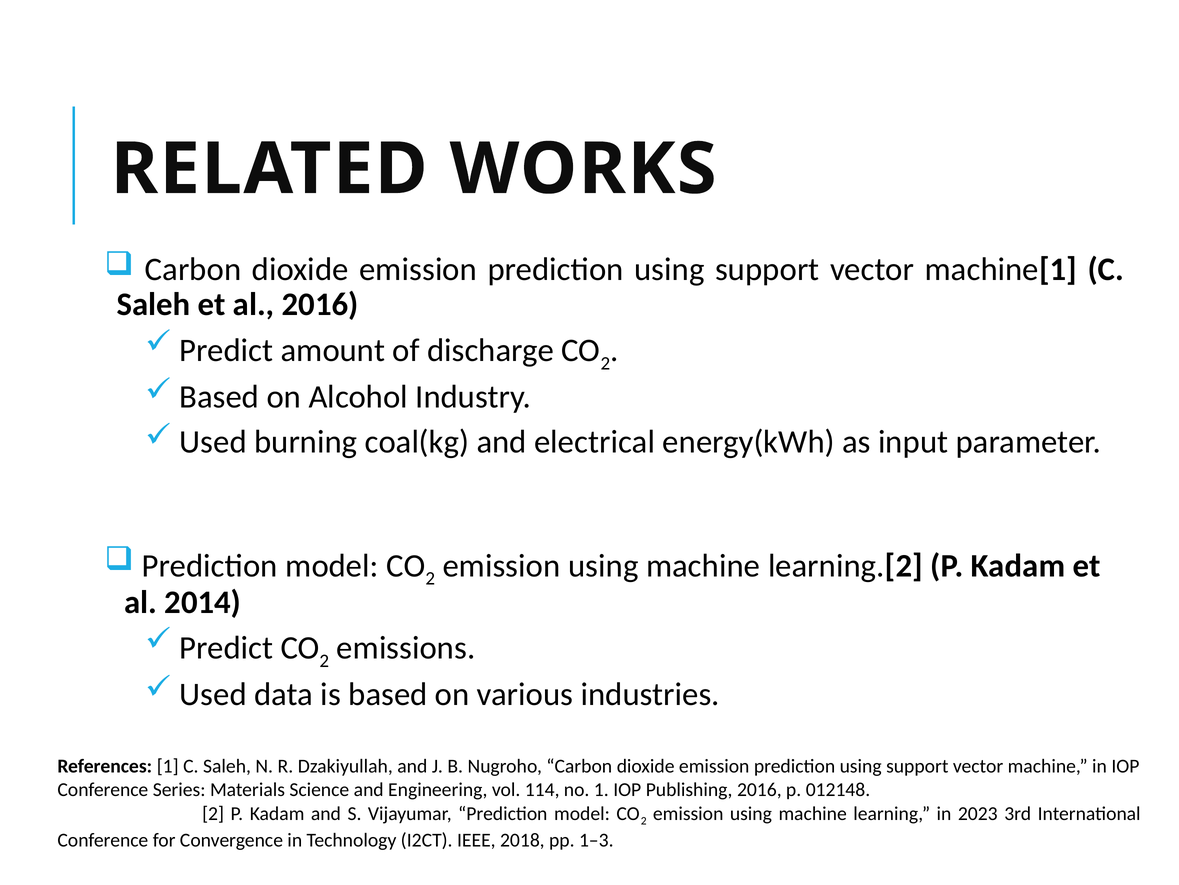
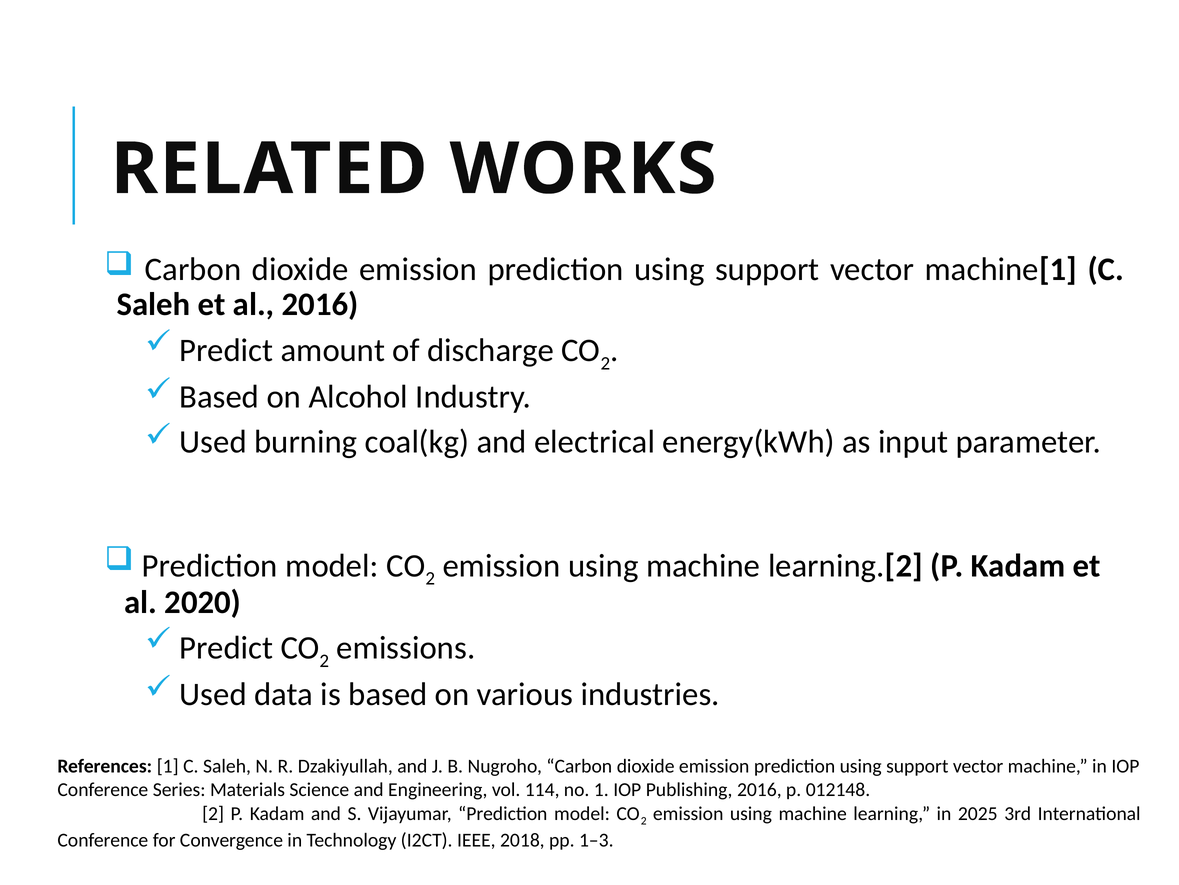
2014: 2014 -> 2020
2023: 2023 -> 2025
